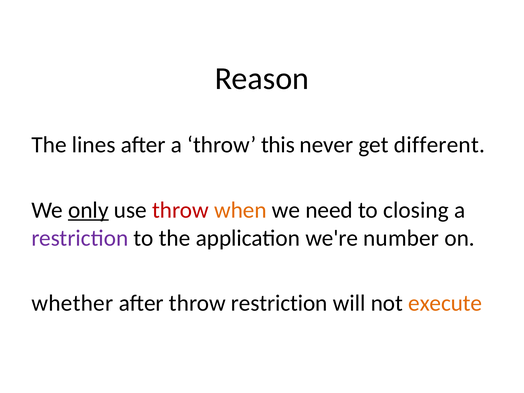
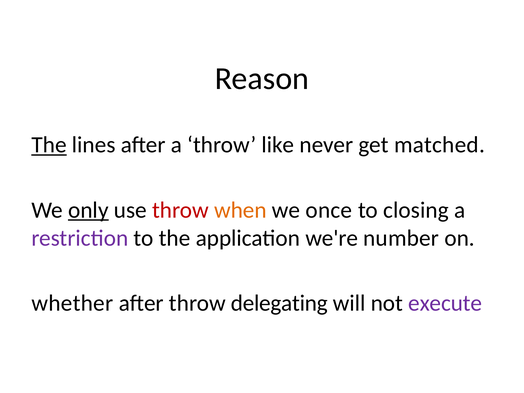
The at (49, 145) underline: none -> present
this: this -> like
different: different -> matched
need: need -> once
throw restriction: restriction -> delegating
execute colour: orange -> purple
